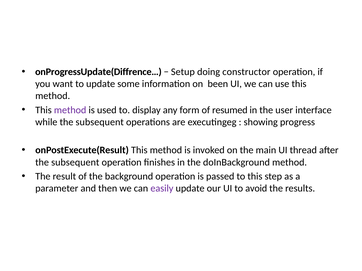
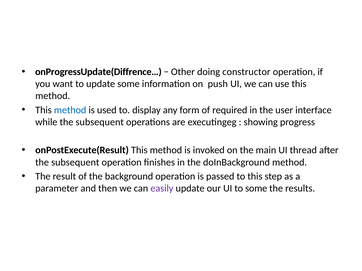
Setup: Setup -> Other
been: been -> push
method at (70, 110) colour: purple -> blue
resumed: resumed -> required
to avoid: avoid -> some
